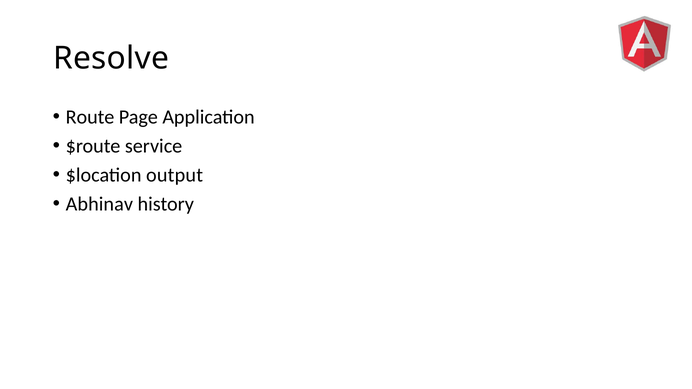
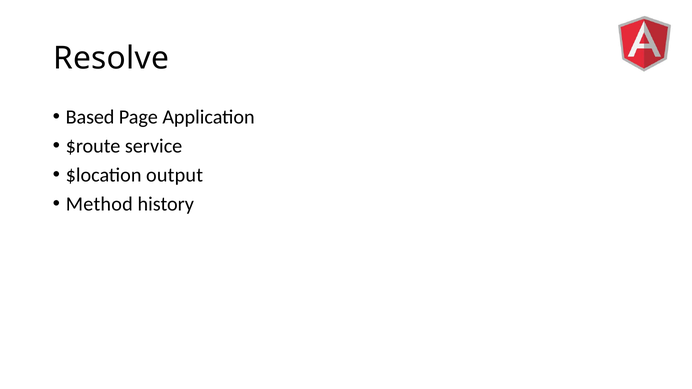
Route: Route -> Based
Abhinav: Abhinav -> Method
